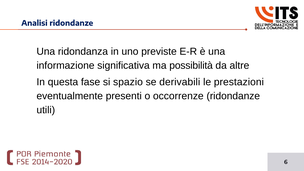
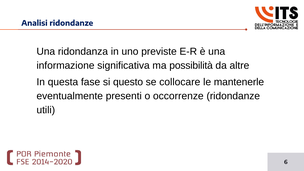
spazio: spazio -> questo
derivabili: derivabili -> collocare
prestazioni: prestazioni -> mantenerle
